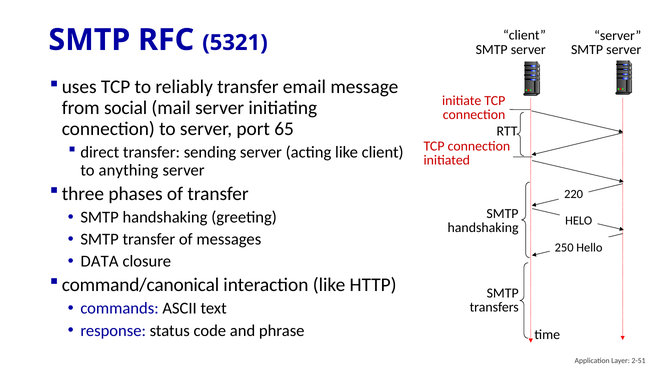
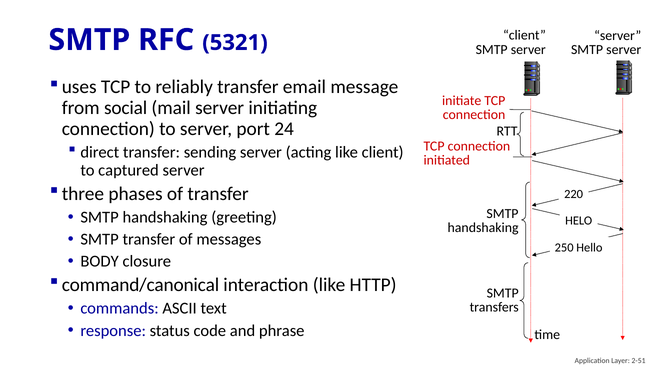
65: 65 -> 24
anything: anything -> captured
DATA: DATA -> BODY
